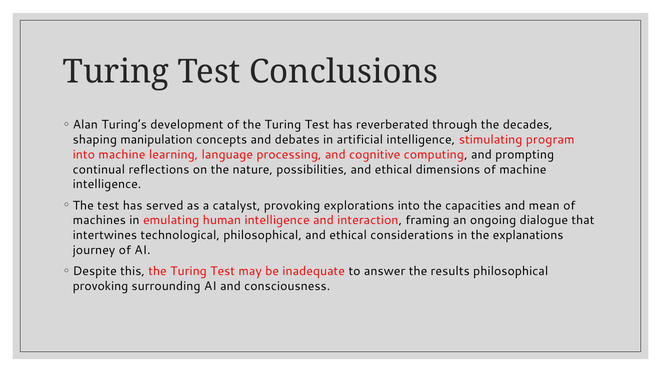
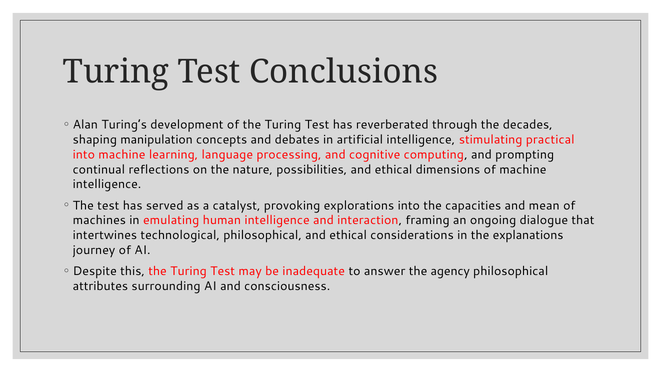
program: program -> practical
results: results -> agency
provoking at (100, 286): provoking -> attributes
